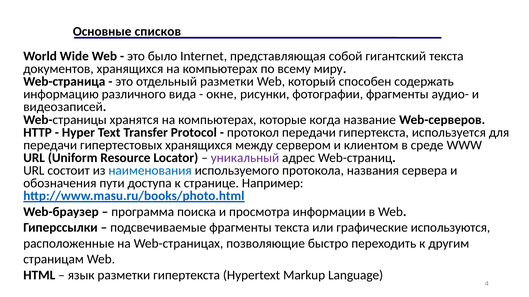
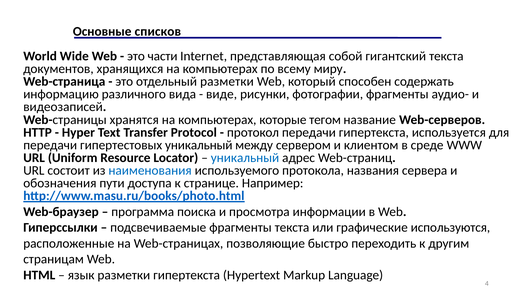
было: было -> части
окне: окне -> виде
когда: когда -> тегом
гипертестовых хранящихся: хранящихся -> уникальный
уникальный at (245, 158) colour: purple -> blue
